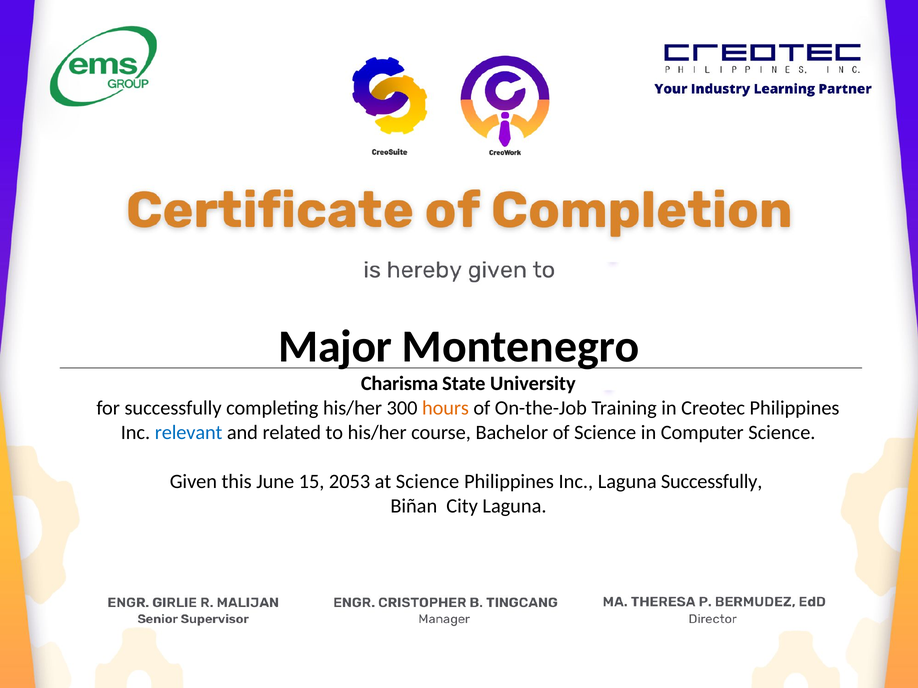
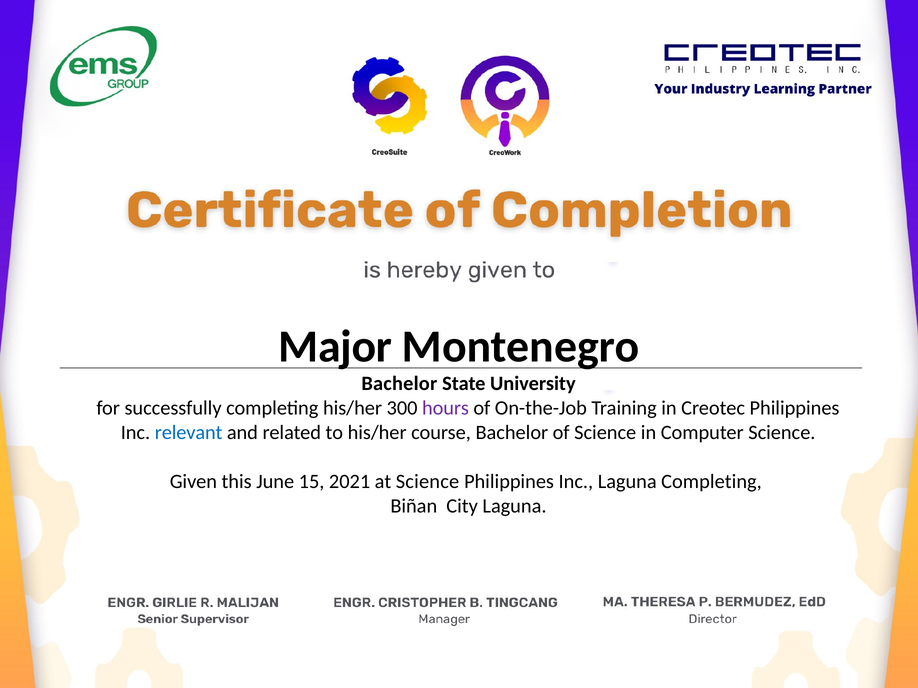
Charisma at (400, 384): Charisma -> Bachelor
hours colour: orange -> purple
2053: 2053 -> 2021
Laguna Successfully: Successfully -> Completing
